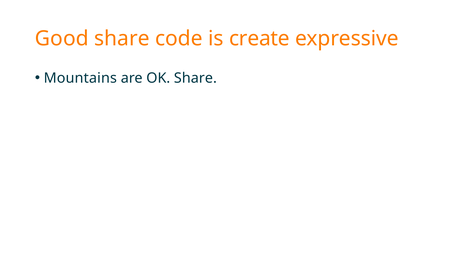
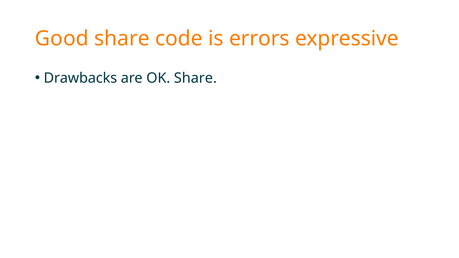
create: create -> errors
Mountains: Mountains -> Drawbacks
